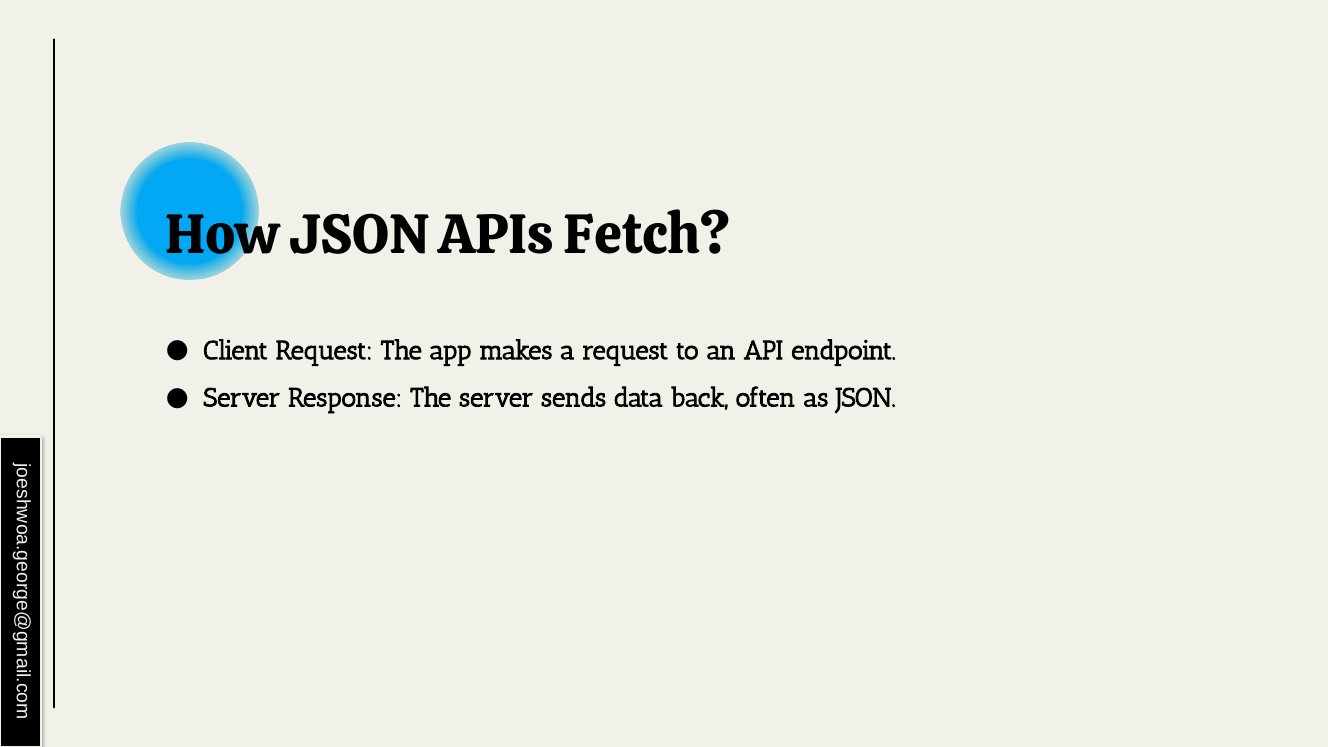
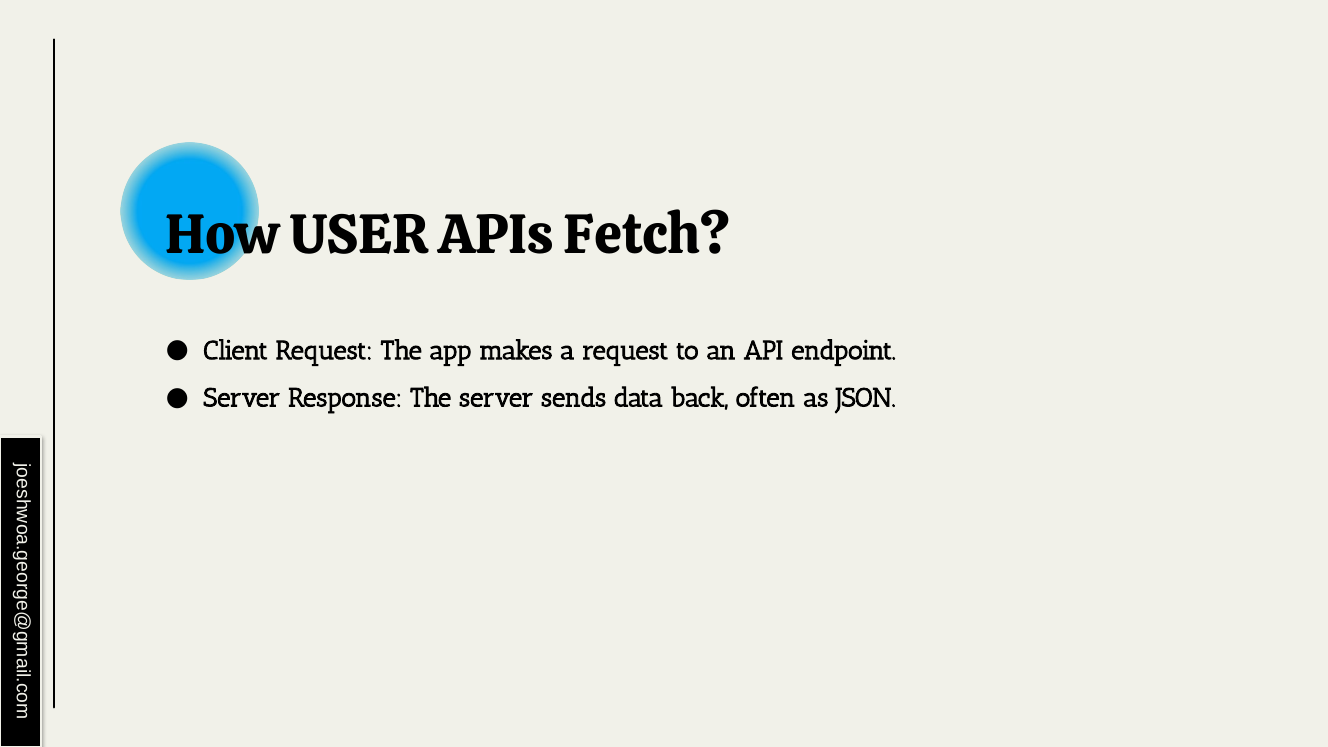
How JSON: JSON -> USER
